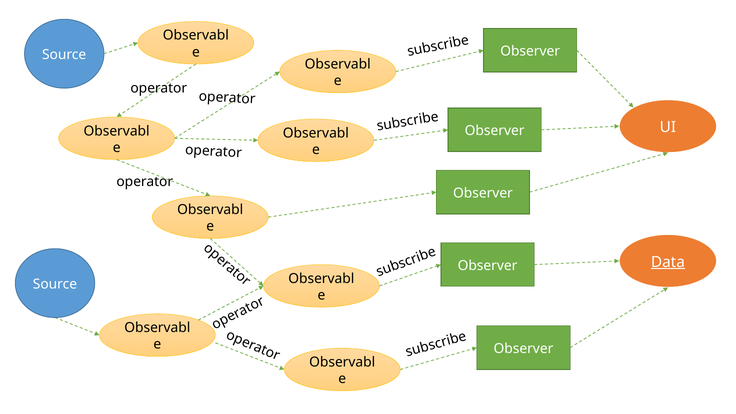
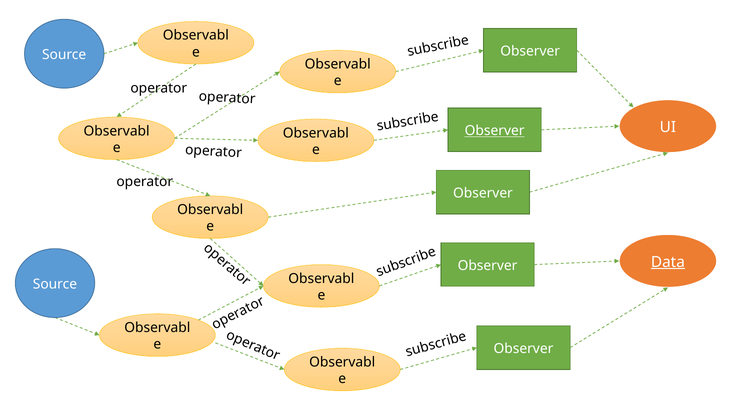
Observer at (495, 131) underline: none -> present
